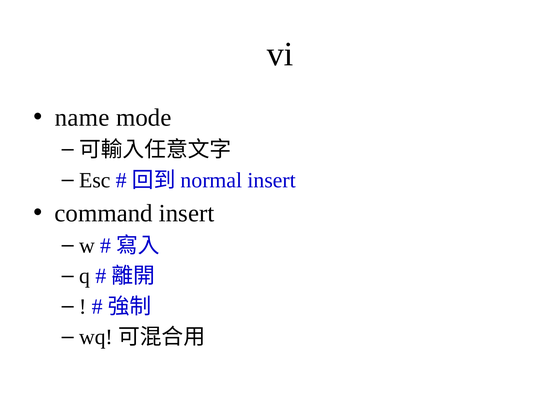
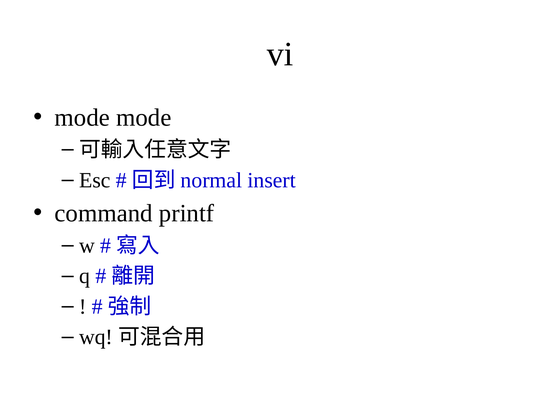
name at (82, 117): name -> mode
command insert: insert -> printf
